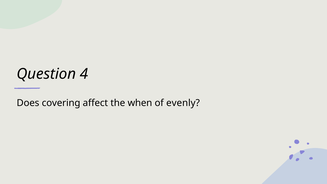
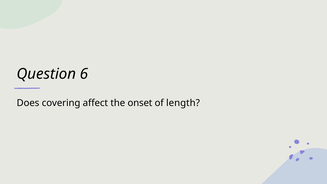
4: 4 -> 6
when: when -> onset
evenly: evenly -> length
